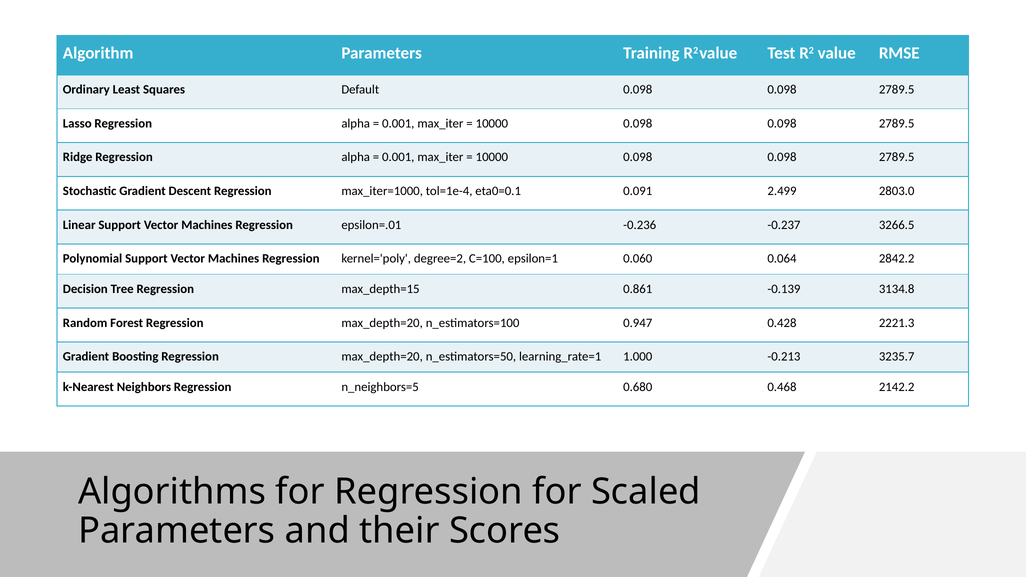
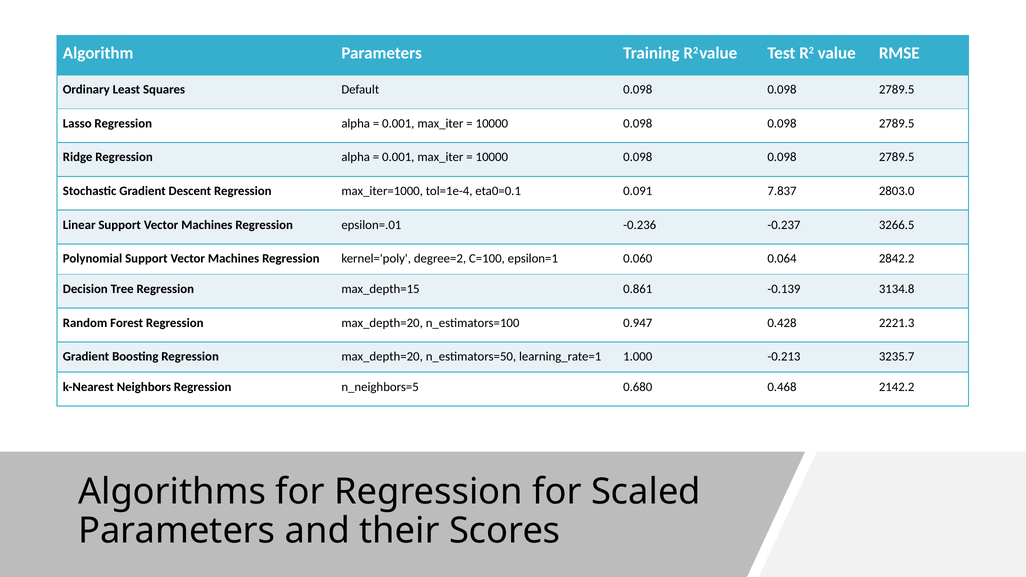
2.499: 2.499 -> 7.837
